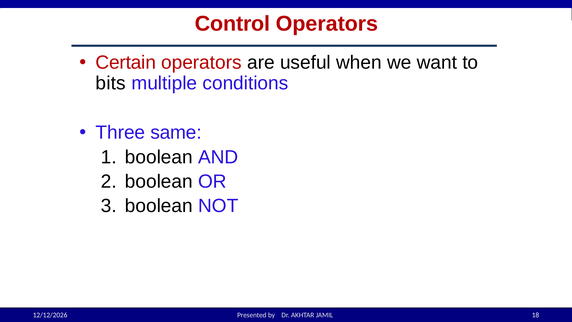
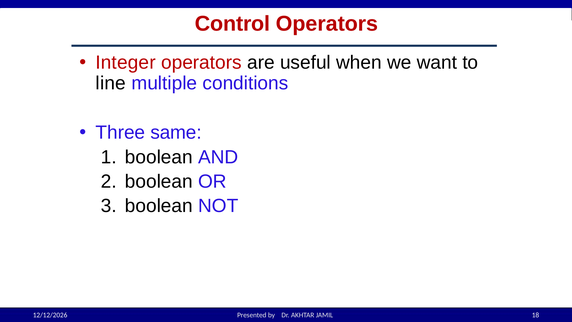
Certain: Certain -> Integer
bits: bits -> line
